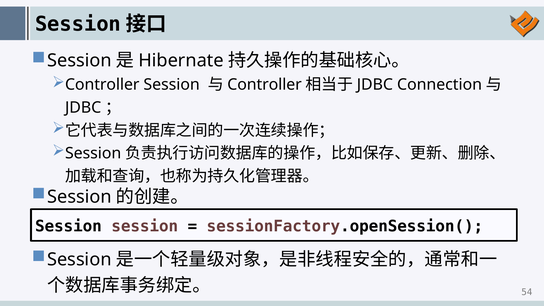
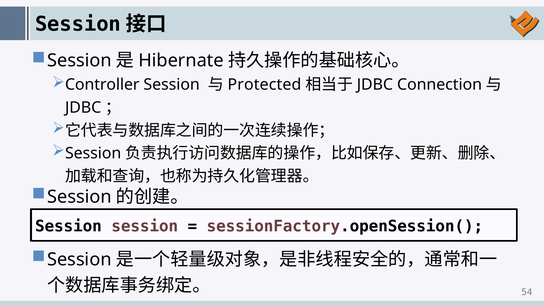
Controller at (265, 85): Controller -> Protected
